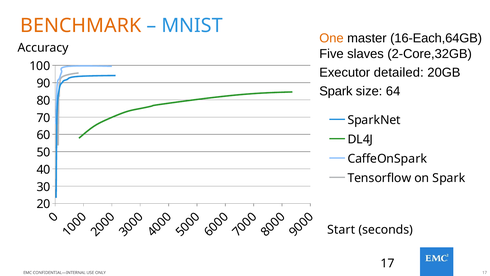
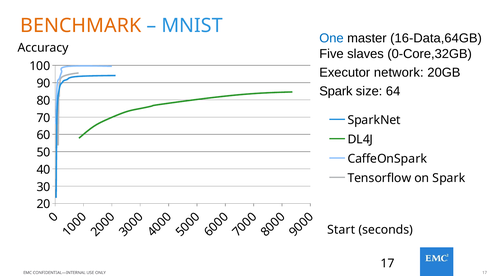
One colour: orange -> blue
16-Each,64GB: 16-Each,64GB -> 16-Data,64GB
2-Core,32GB: 2-Core,32GB -> 0-Core,32GB
detailed: detailed -> network
